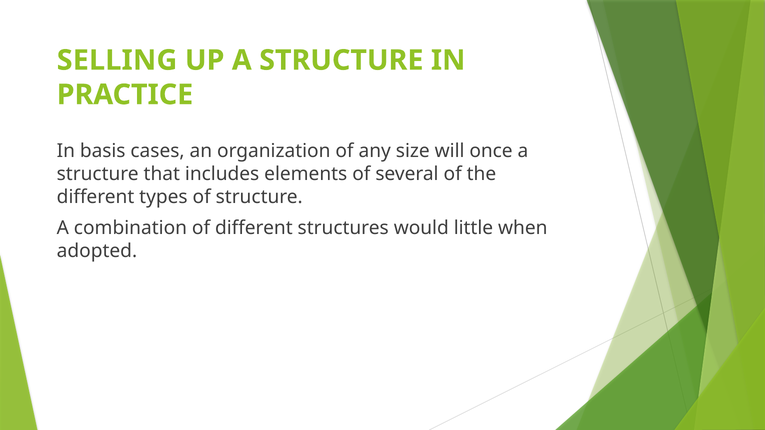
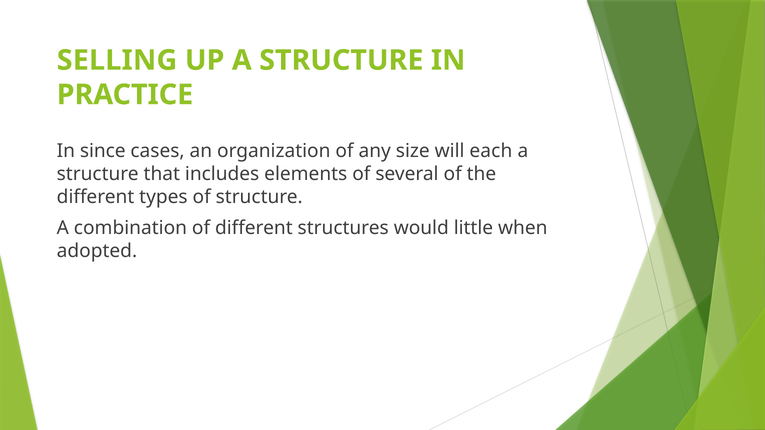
basis: basis -> since
once: once -> each
